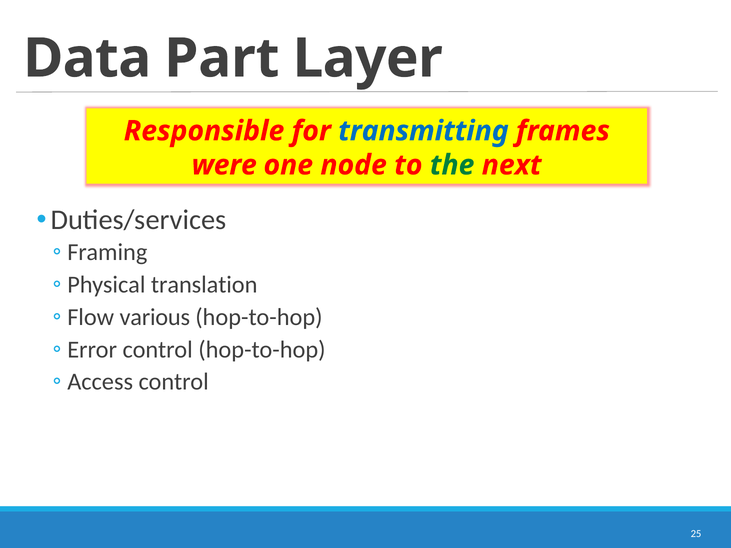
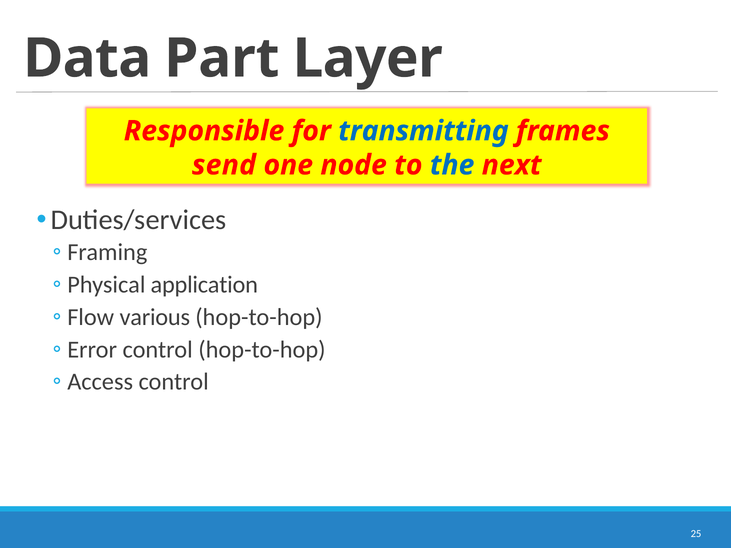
were: were -> send
the colour: green -> blue
translation: translation -> application
